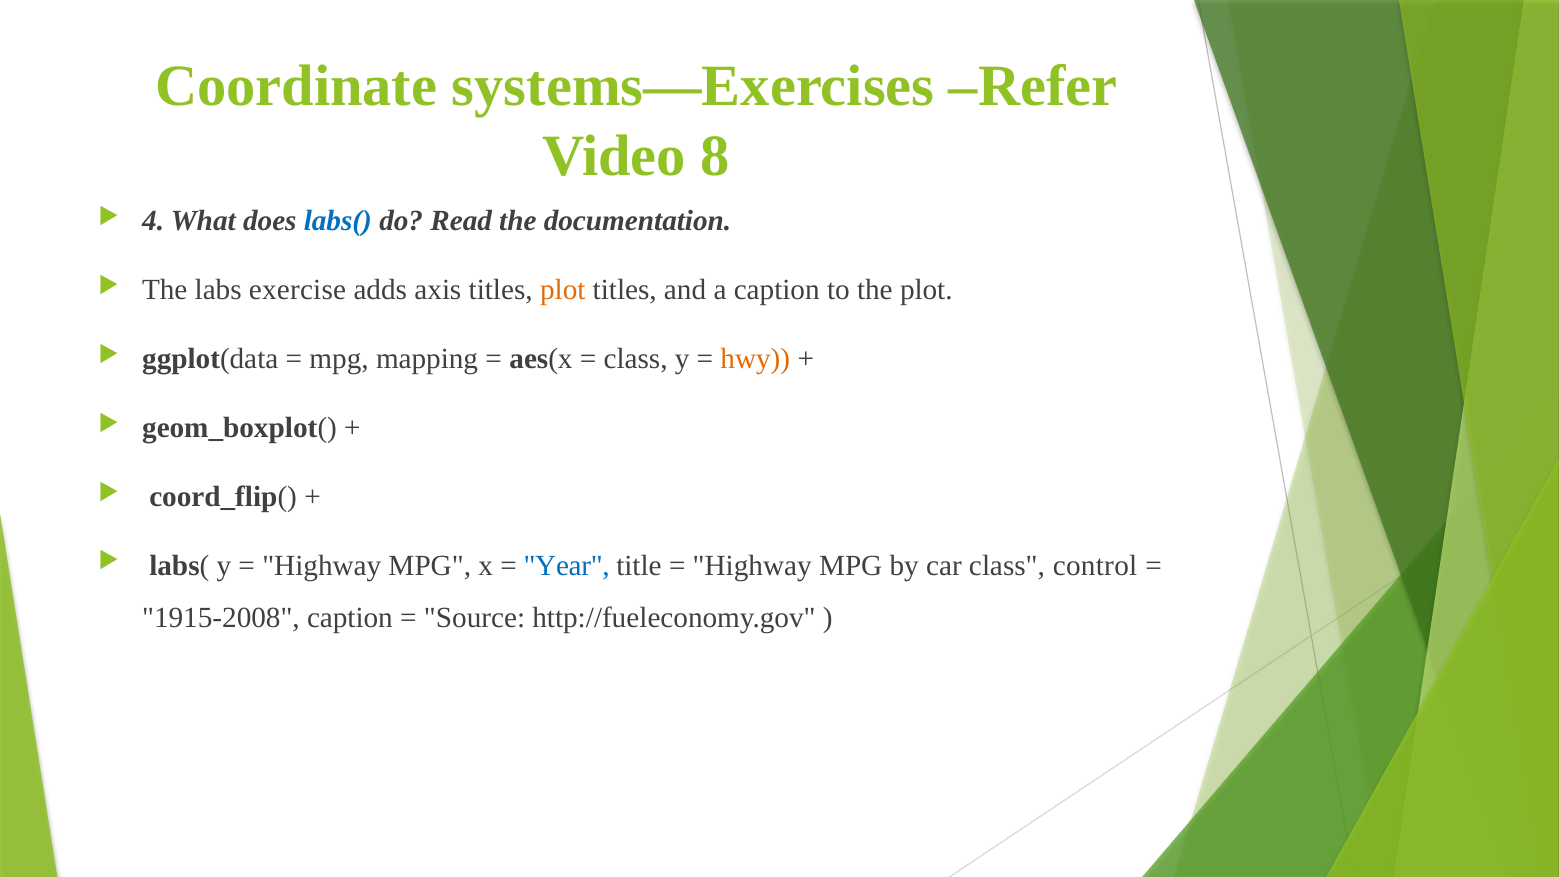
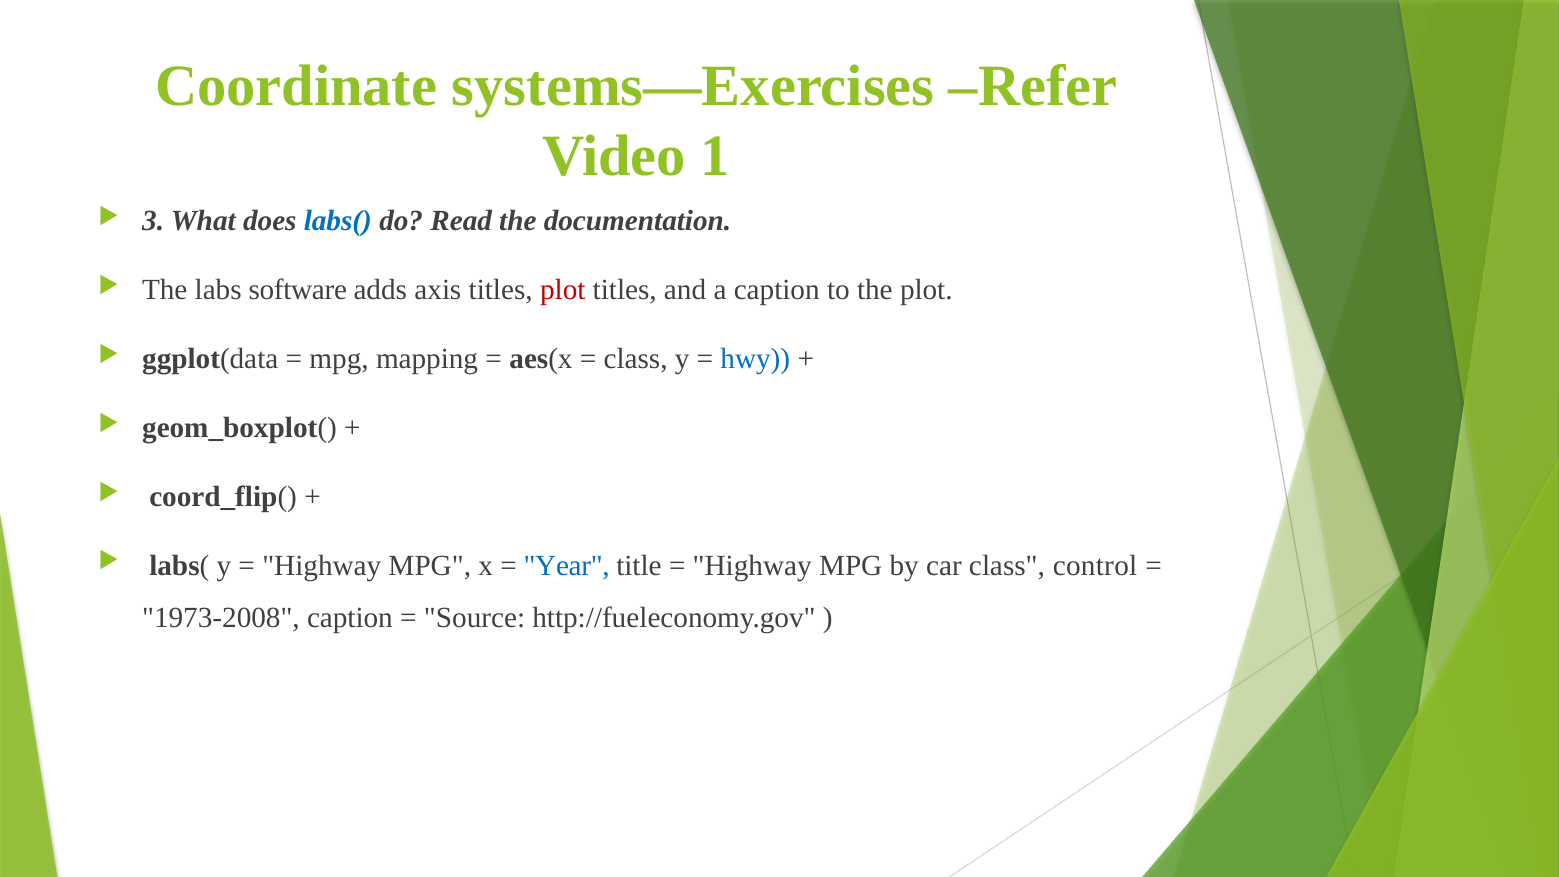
8: 8 -> 1
4: 4 -> 3
exercise: exercise -> software
plot at (563, 290) colour: orange -> red
hwy colour: orange -> blue
1915-2008: 1915-2008 -> 1973-2008
